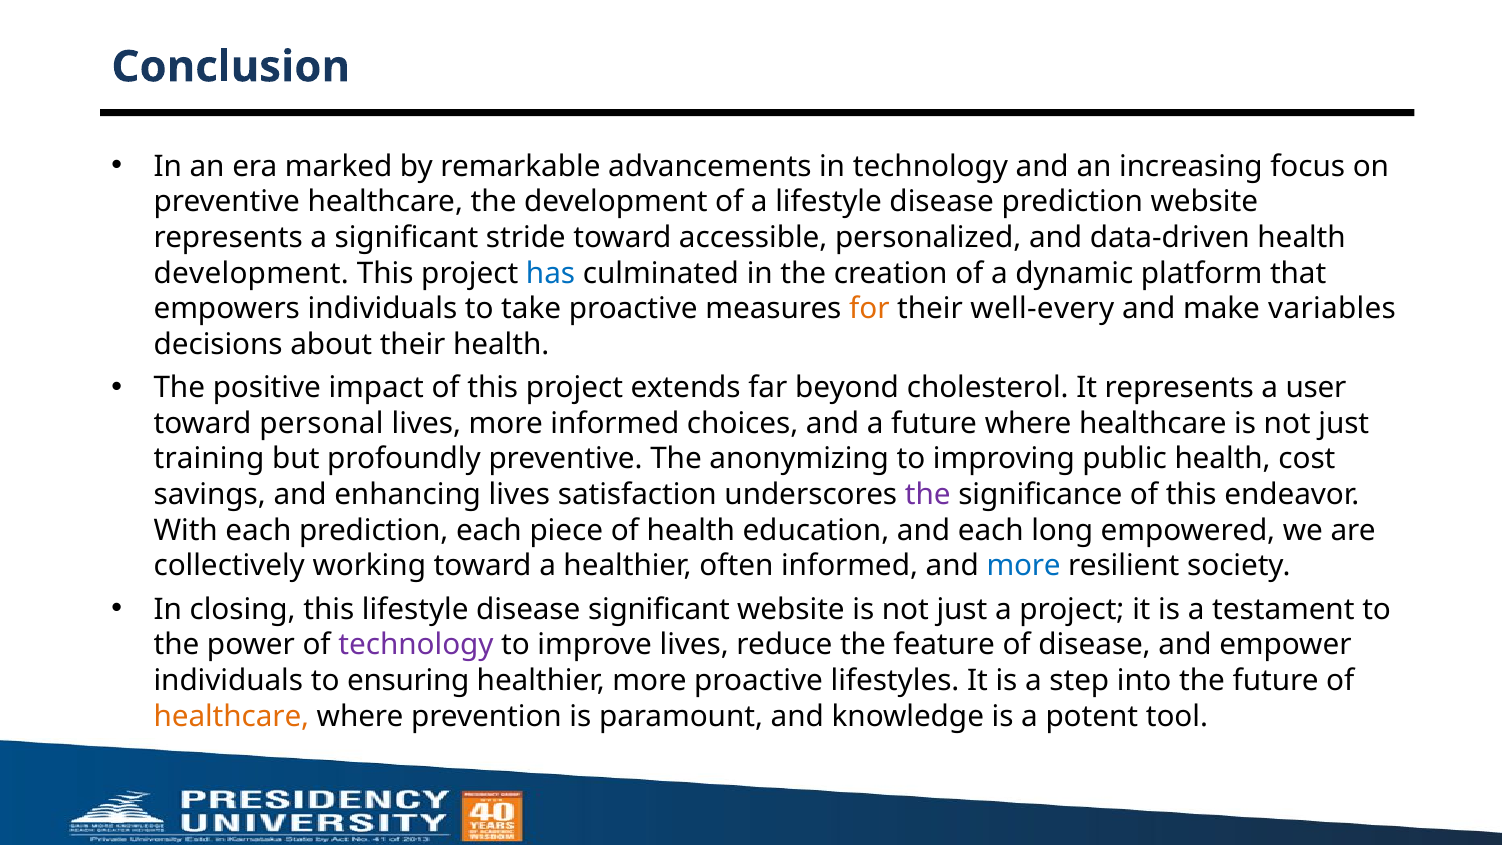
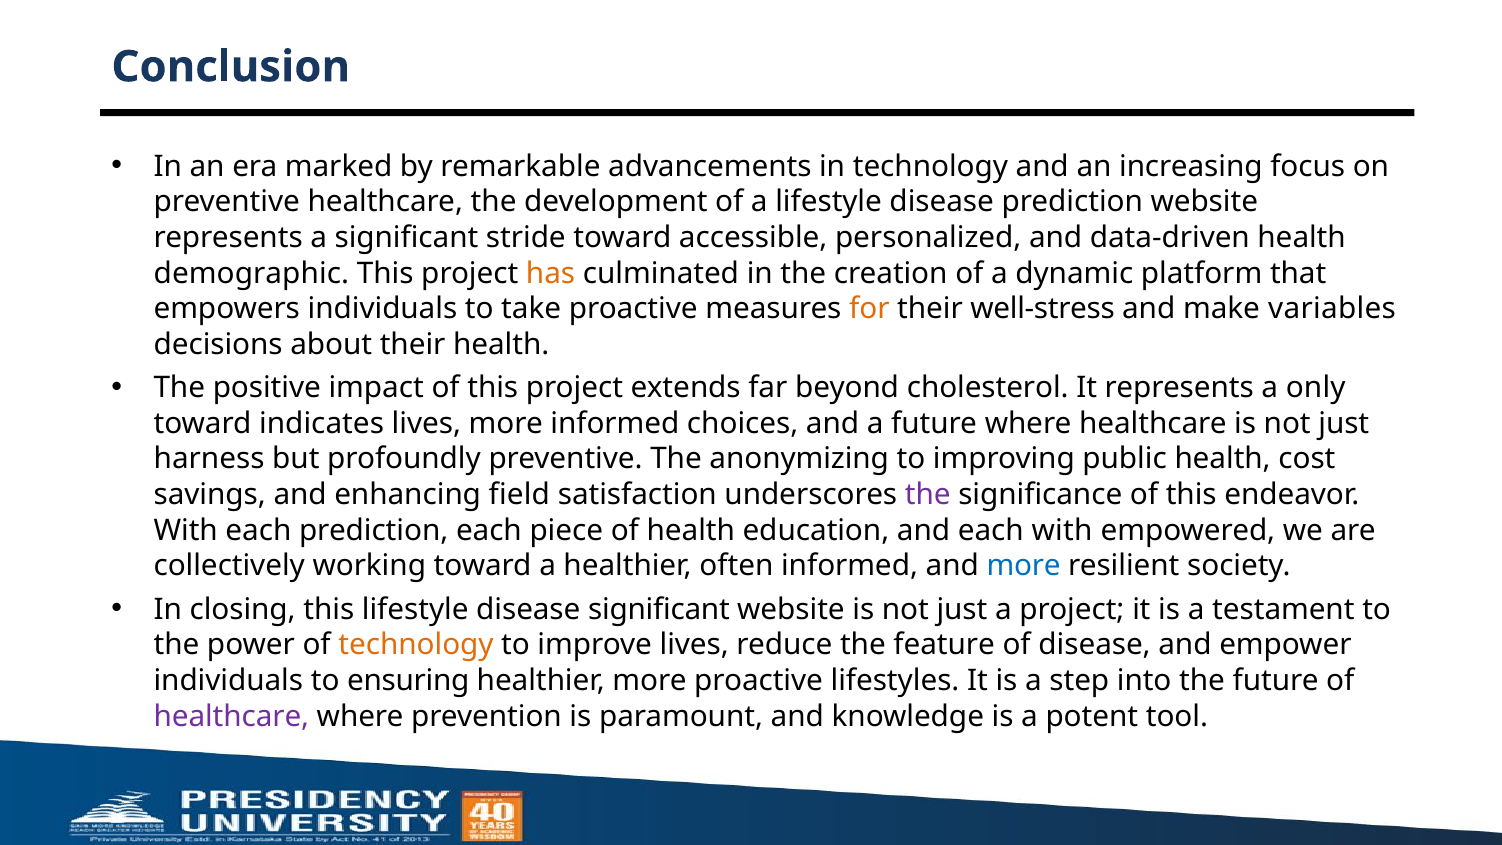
development at (251, 273): development -> demographic
has colour: blue -> orange
well-every: well-every -> well-stress
user: user -> only
personal: personal -> indicates
training: training -> harness
enhancing lives: lives -> field
each long: long -> with
technology at (416, 645) colour: purple -> orange
healthcare at (231, 716) colour: orange -> purple
